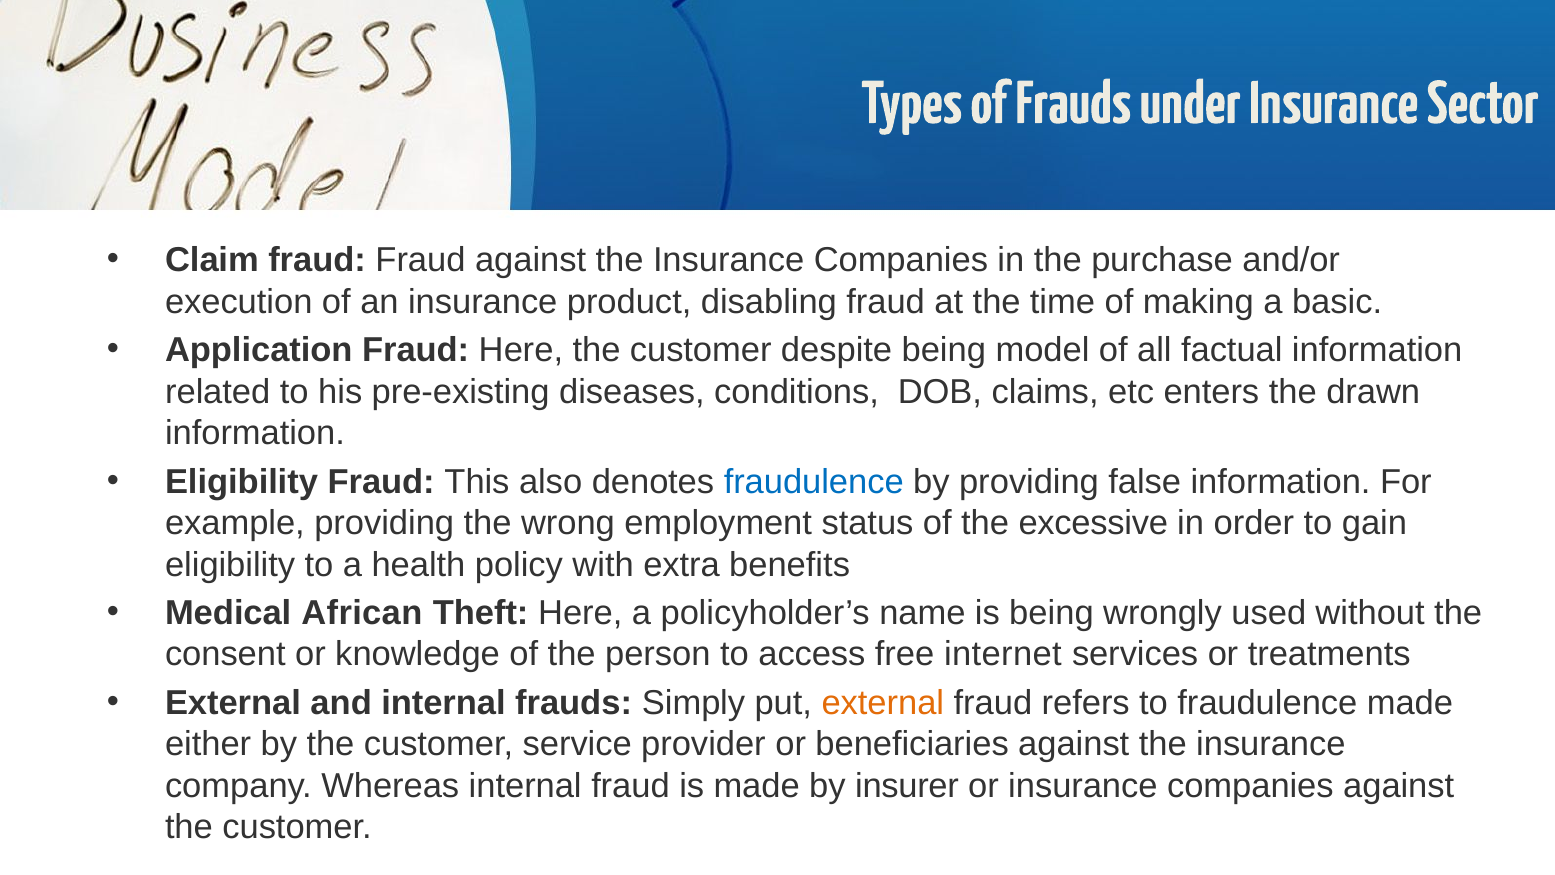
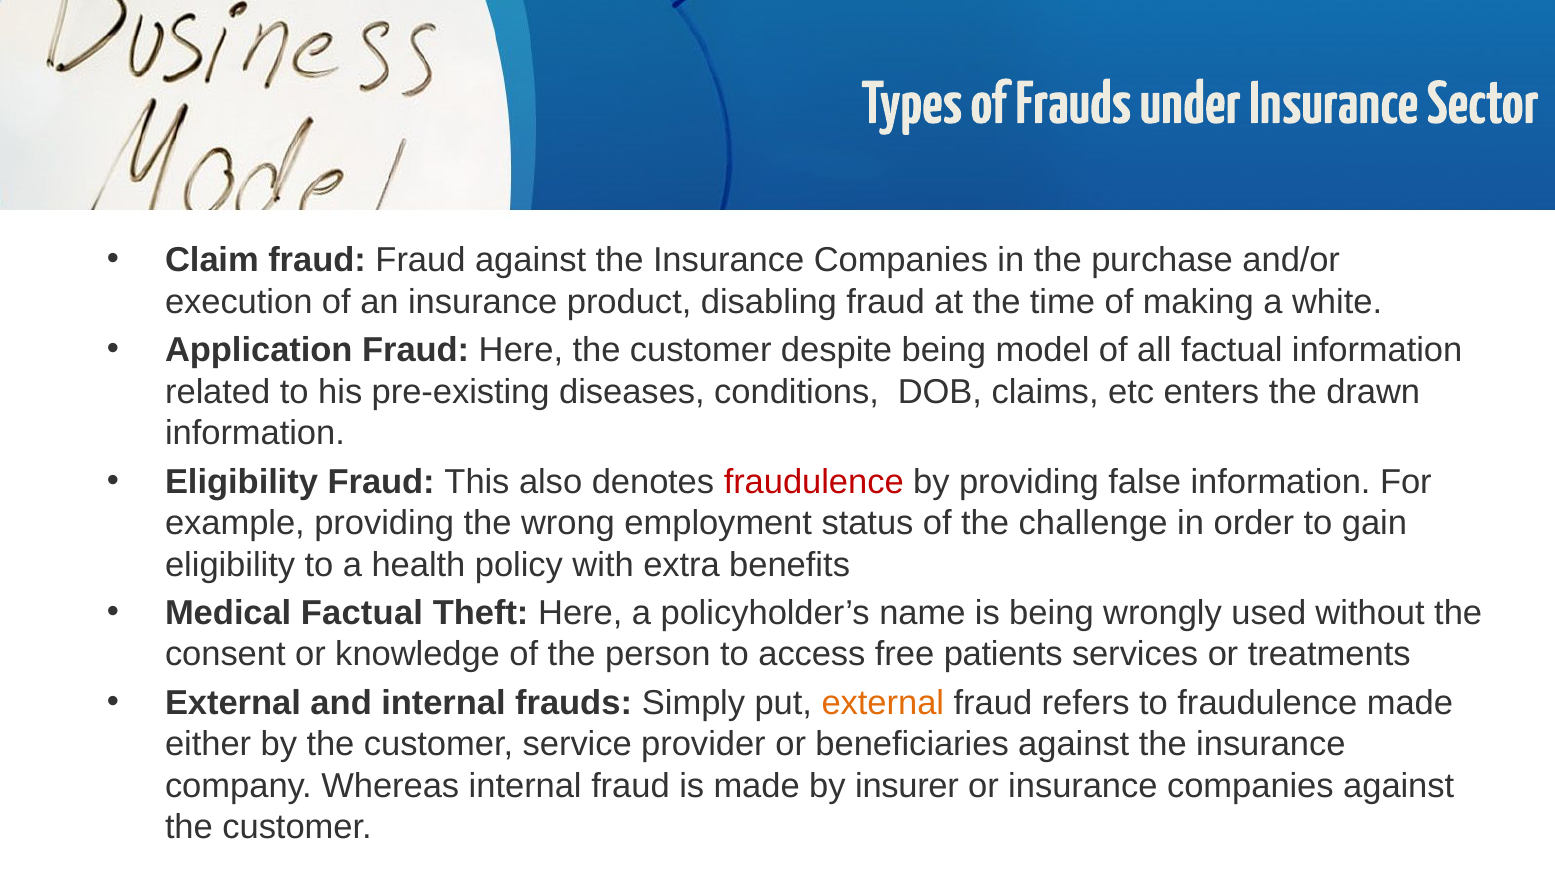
basic: basic -> white
fraudulence at (814, 482) colour: blue -> red
excessive: excessive -> challenge
Medical African: African -> Factual
internet: internet -> patients
